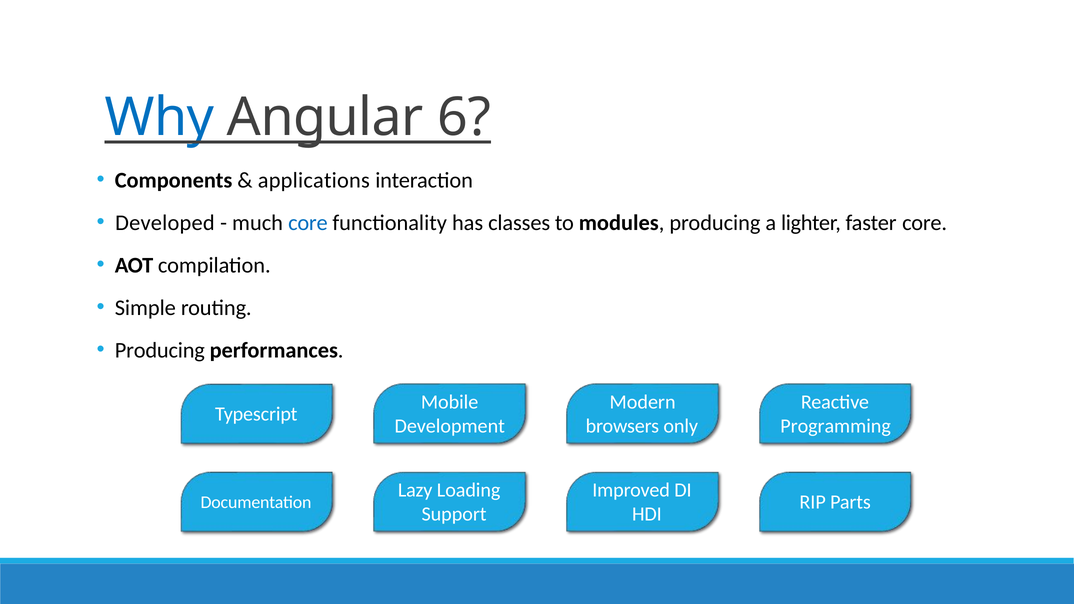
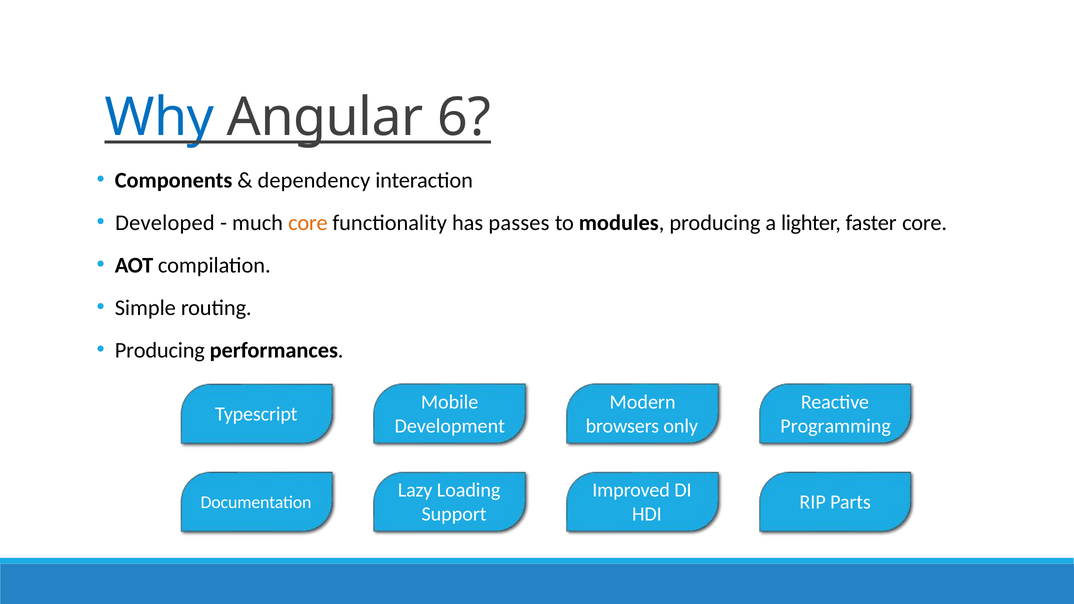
applications: applications -> dependency
core at (308, 223) colour: blue -> orange
classes: classes -> passes
